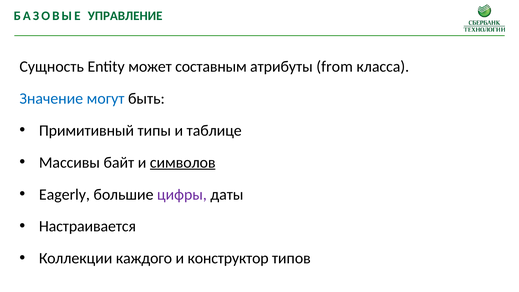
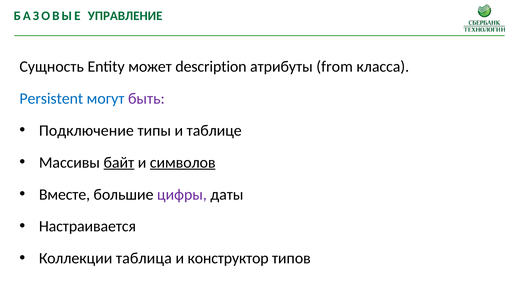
составным: составным -> description
Значение: Значение -> Persistent
быть colour: black -> purple
Примитивный: Примитивный -> Подключение
байт underline: none -> present
Eagerly: Eagerly -> Вместе
каждого: каждого -> таблица
